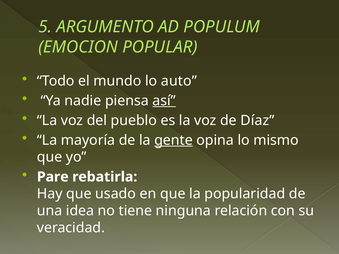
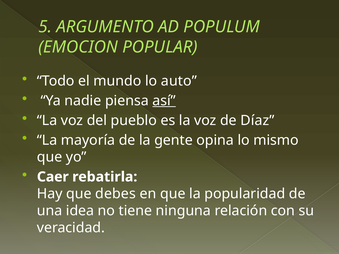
gente underline: present -> none
Pare: Pare -> Caer
usado: usado -> debes
